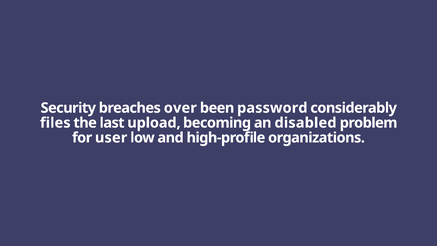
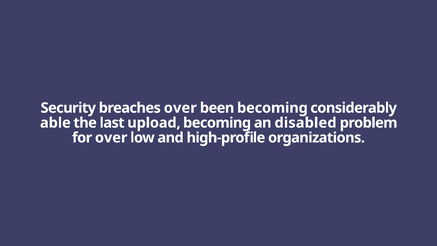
been password: password -> becoming
files: files -> able
for user: user -> over
